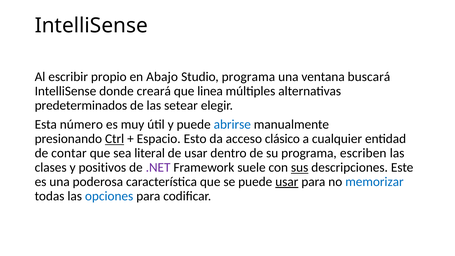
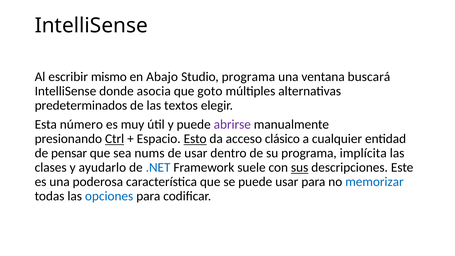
propio: propio -> mismo
creará: creará -> asocia
linea: linea -> goto
setear: setear -> textos
abrirse colour: blue -> purple
Esto underline: none -> present
contar: contar -> pensar
literal: literal -> nums
escriben: escriben -> implícita
positivos: positivos -> ayudarlo
.NET colour: purple -> blue
usar at (287, 182) underline: present -> none
